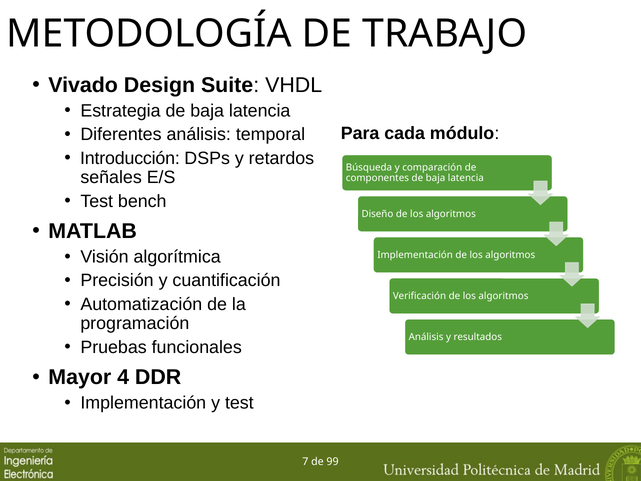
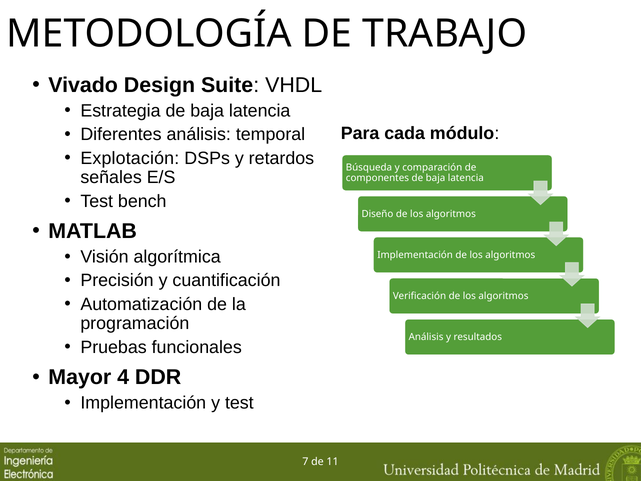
Introducción: Introducción -> Explotación
99: 99 -> 11
